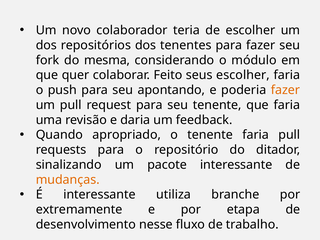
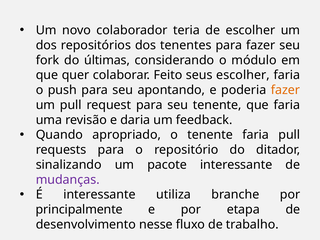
mesma: mesma -> últimas
mudanças colour: orange -> purple
extremamente: extremamente -> principalmente
